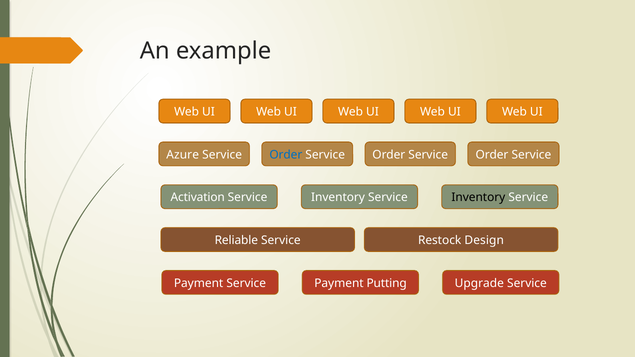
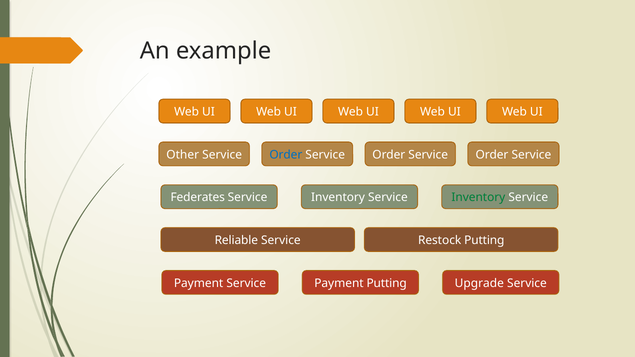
Azure: Azure -> Other
Activation: Activation -> Federates
Inventory at (478, 198) colour: black -> green
Restock Design: Design -> Putting
